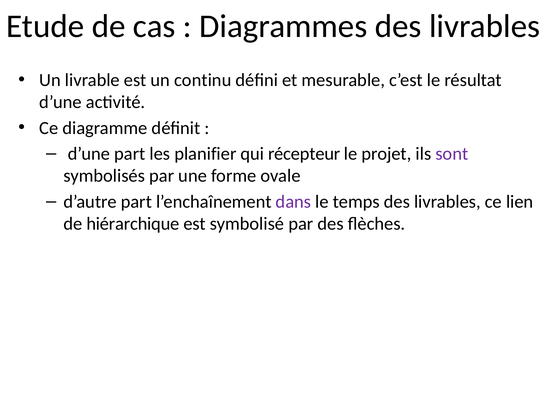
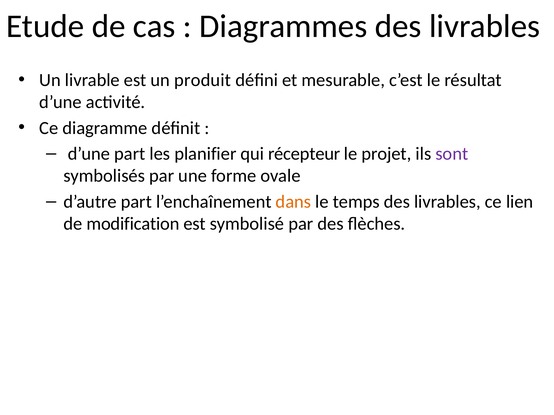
continu: continu -> produit
dans colour: purple -> orange
hiérarchique: hiérarchique -> modification
